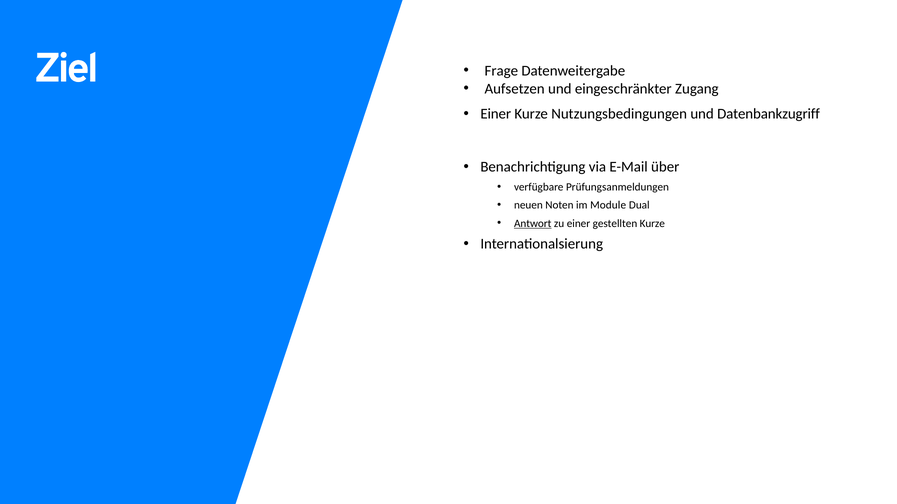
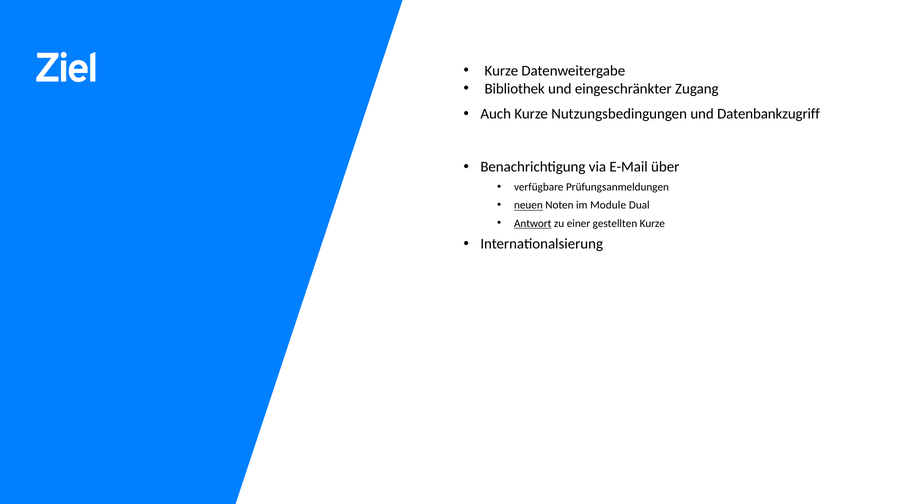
Frage at (501, 71): Frage -> Kurze
Aufsetzen: Aufsetzen -> Bibliothek
Einer at (496, 114): Einer -> Auch
neuen underline: none -> present
